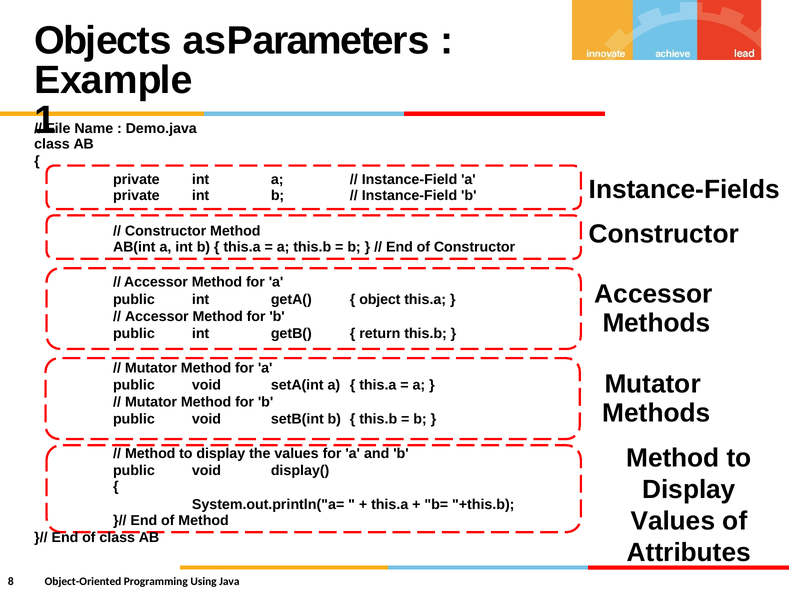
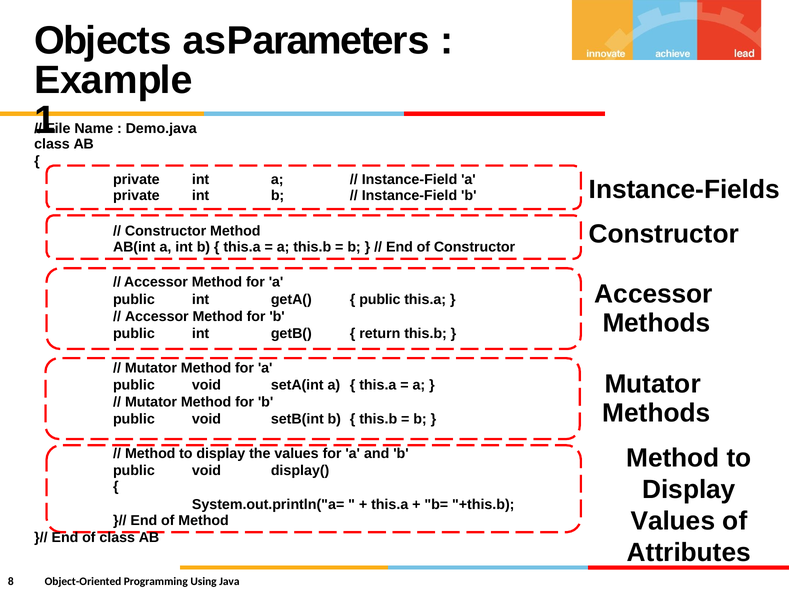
object at (380, 299): object -> public
